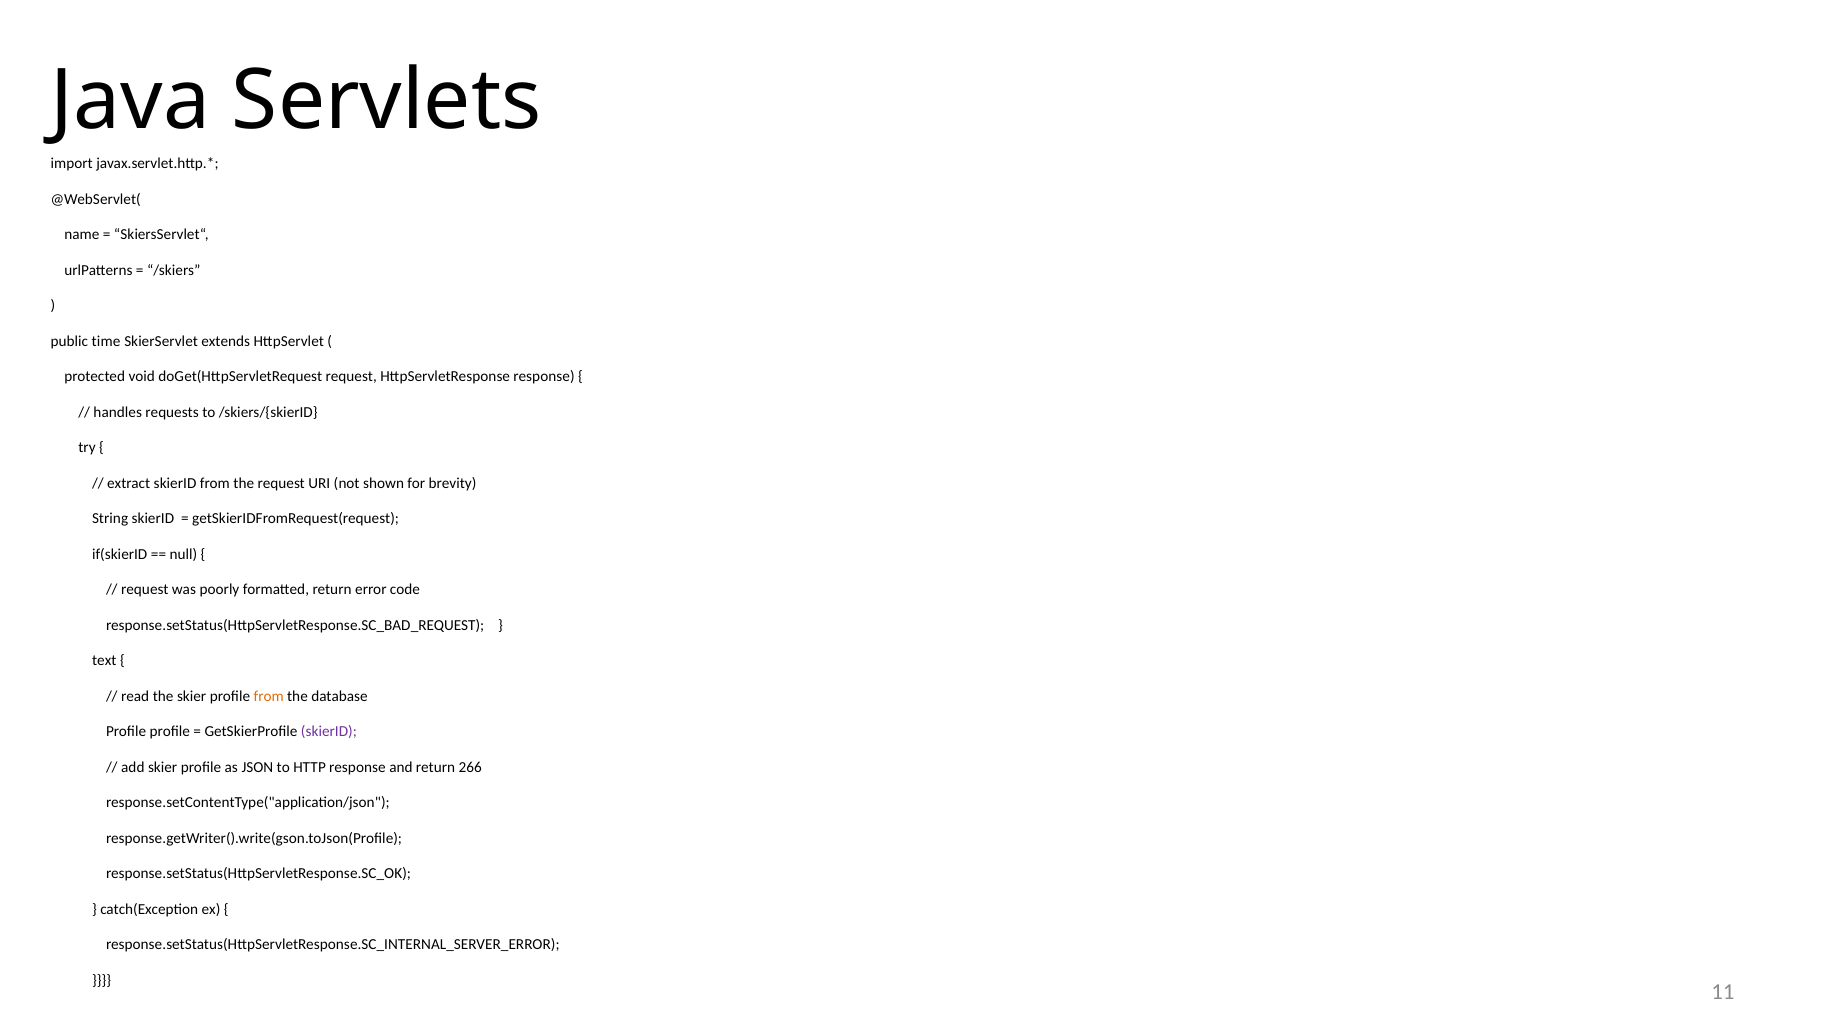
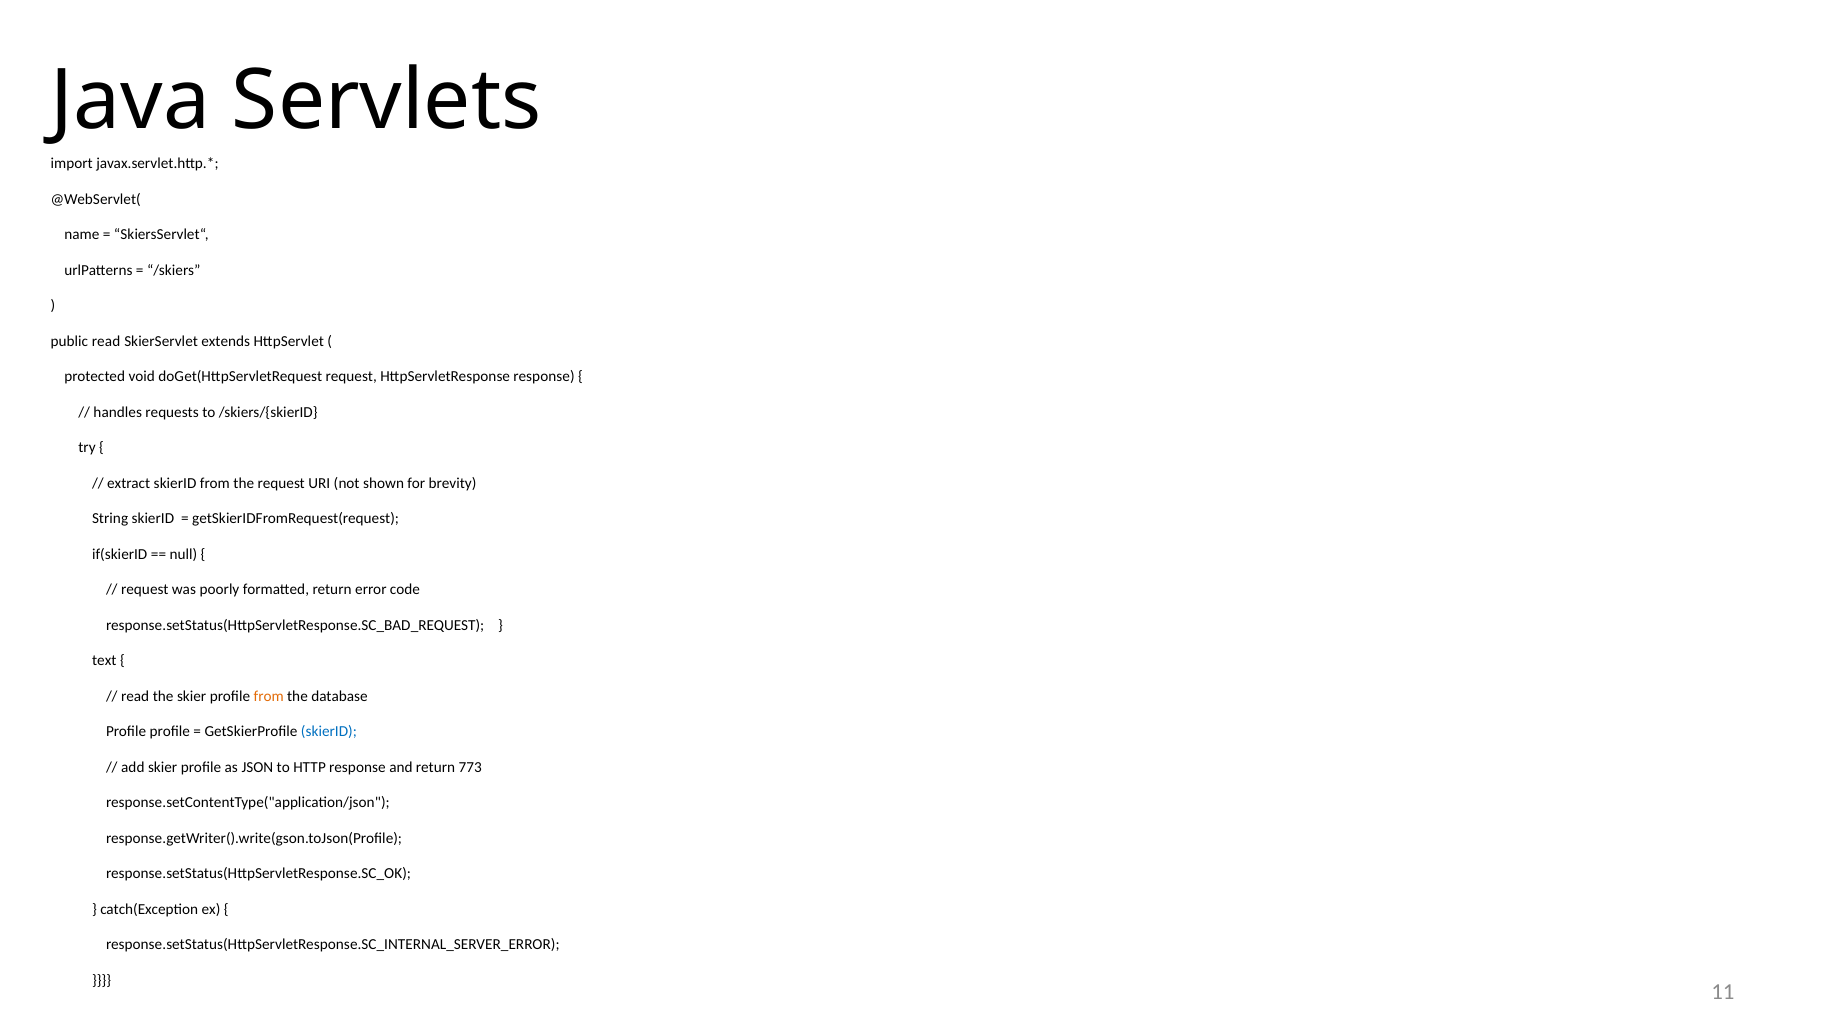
public time: time -> read
skierID at (329, 731) colour: purple -> blue
266: 266 -> 773
